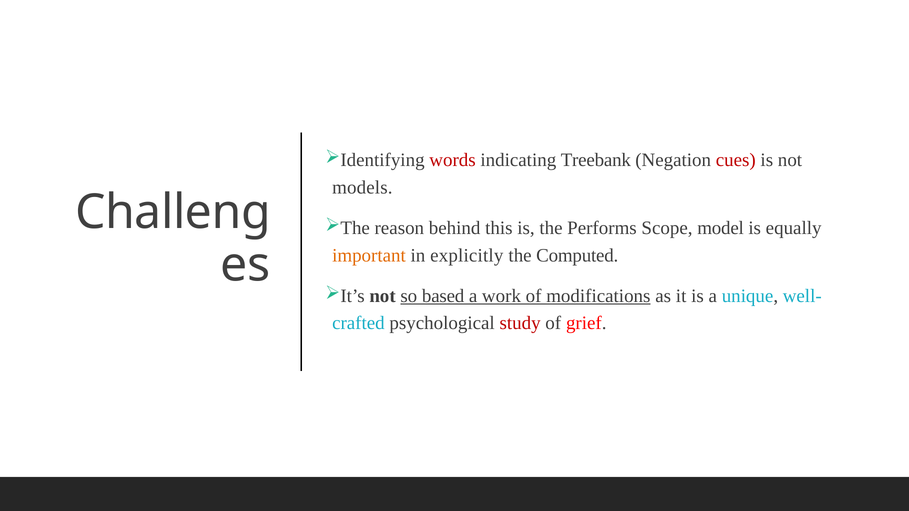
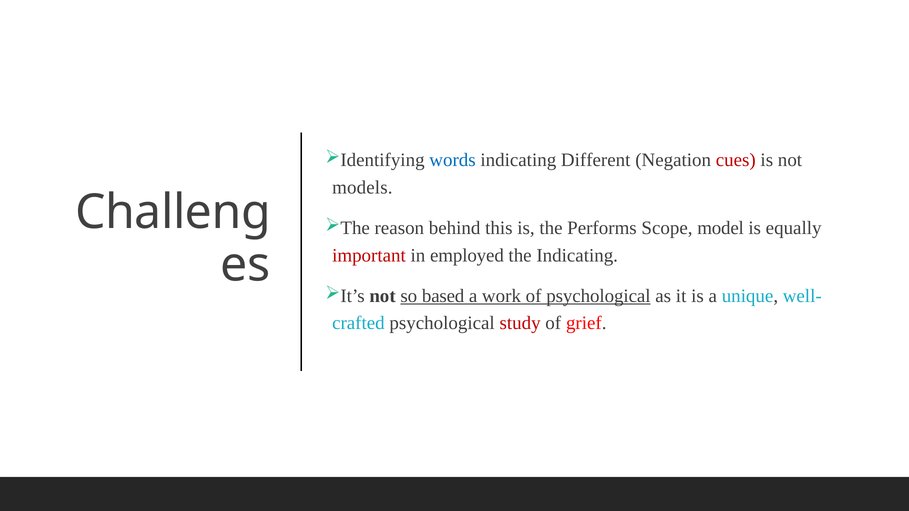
words colour: red -> blue
Treebank: Treebank -> Different
important colour: orange -> red
explicitly: explicitly -> employed
the Computed: Computed -> Indicating
of modifications: modifications -> psychological
